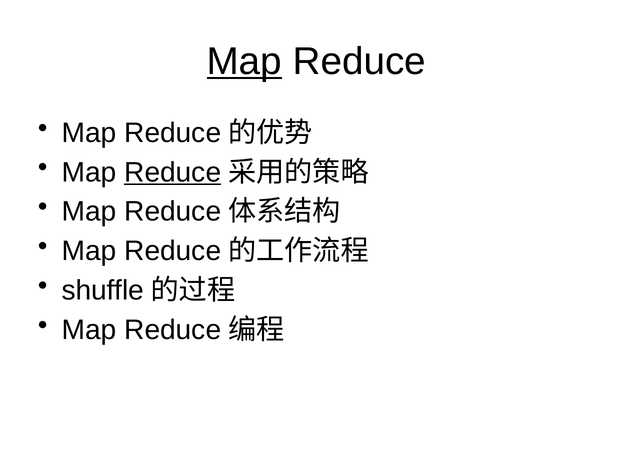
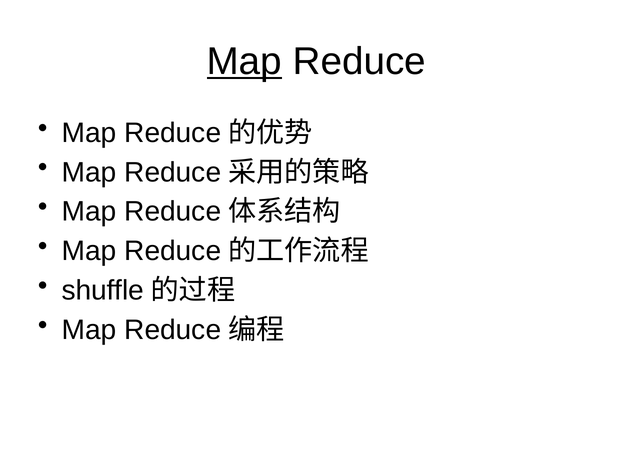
Reduce at (173, 172) underline: present -> none
